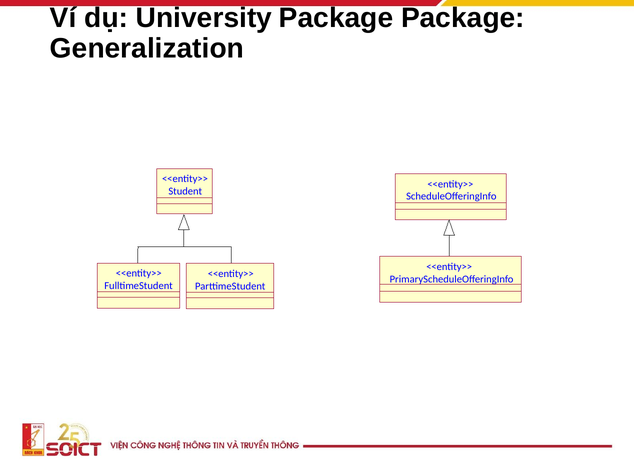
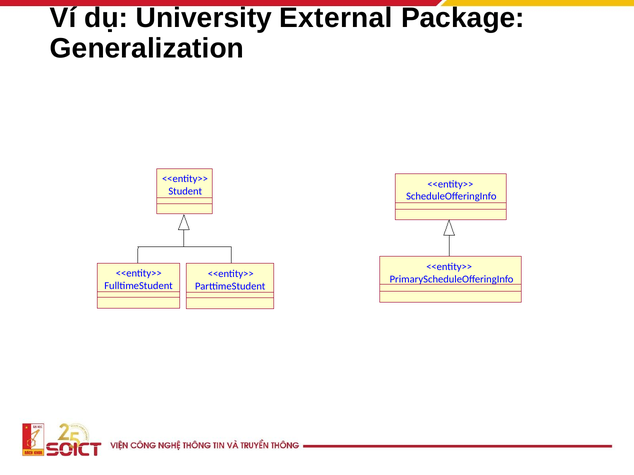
University Package: Package -> External
